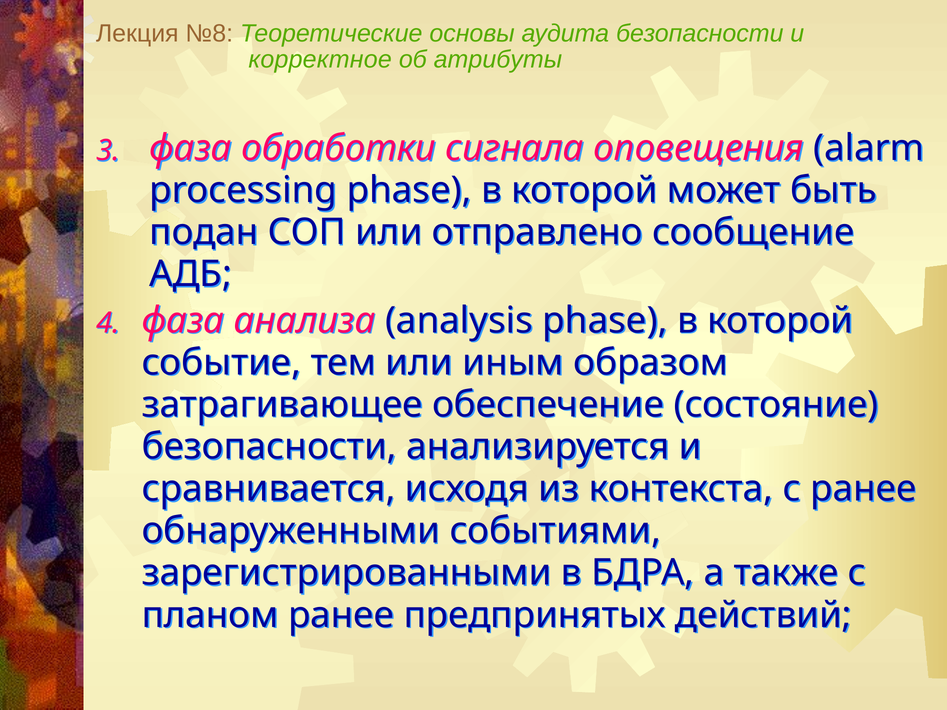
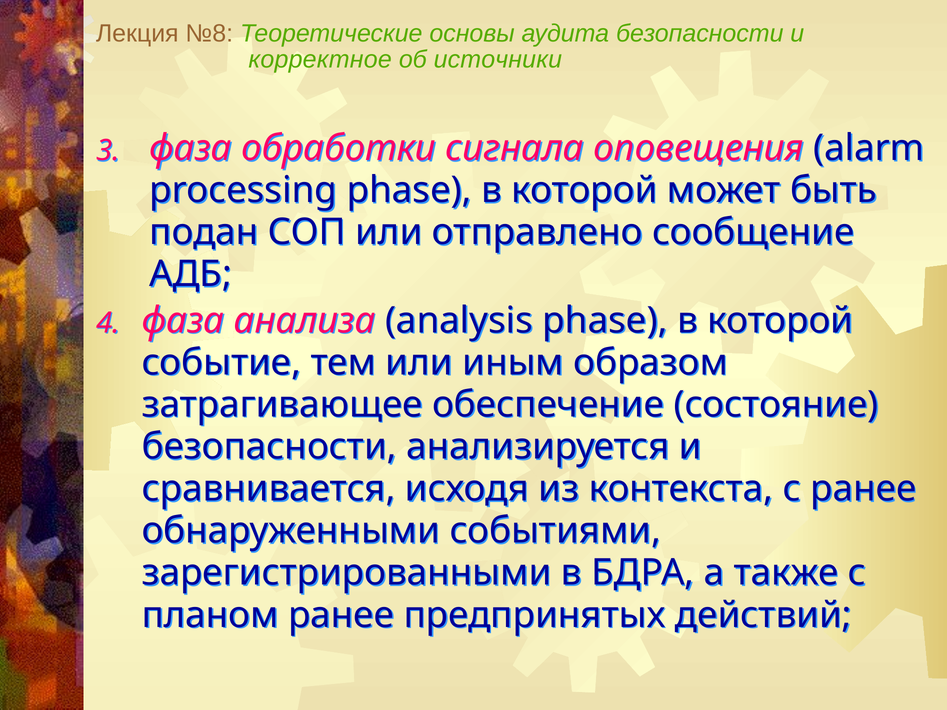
атрибуты: атрибуты -> источники
